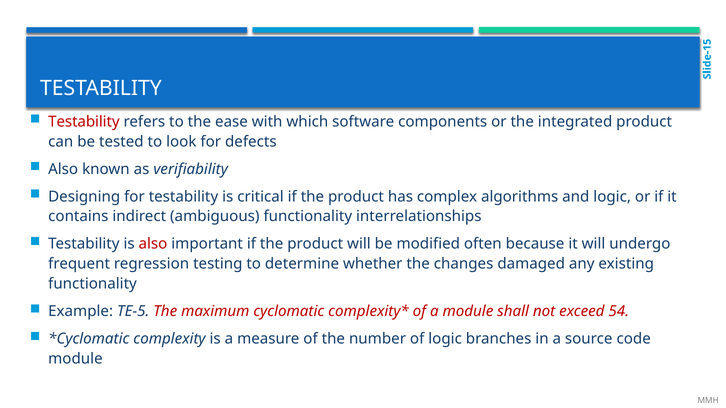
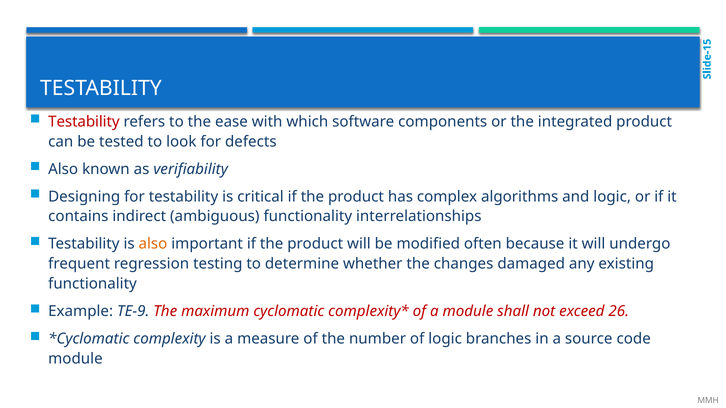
also at (153, 244) colour: red -> orange
TE-5: TE-5 -> TE-9
54: 54 -> 26
